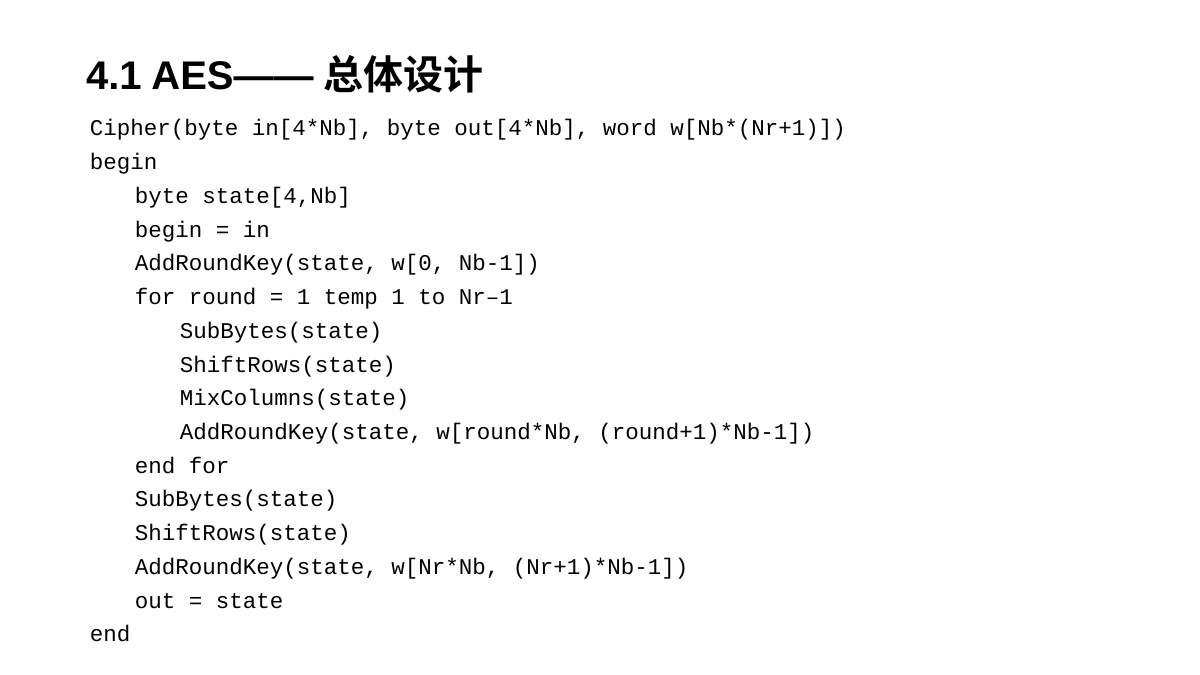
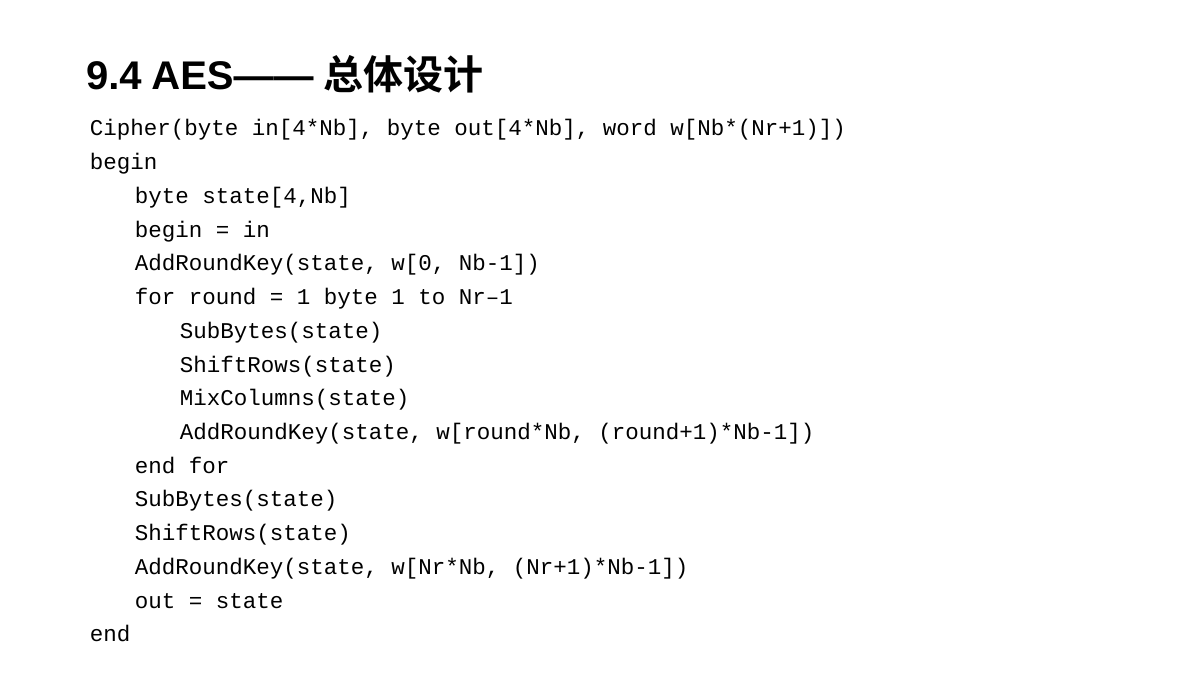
4.1: 4.1 -> 9.4
1 temp: temp -> byte
